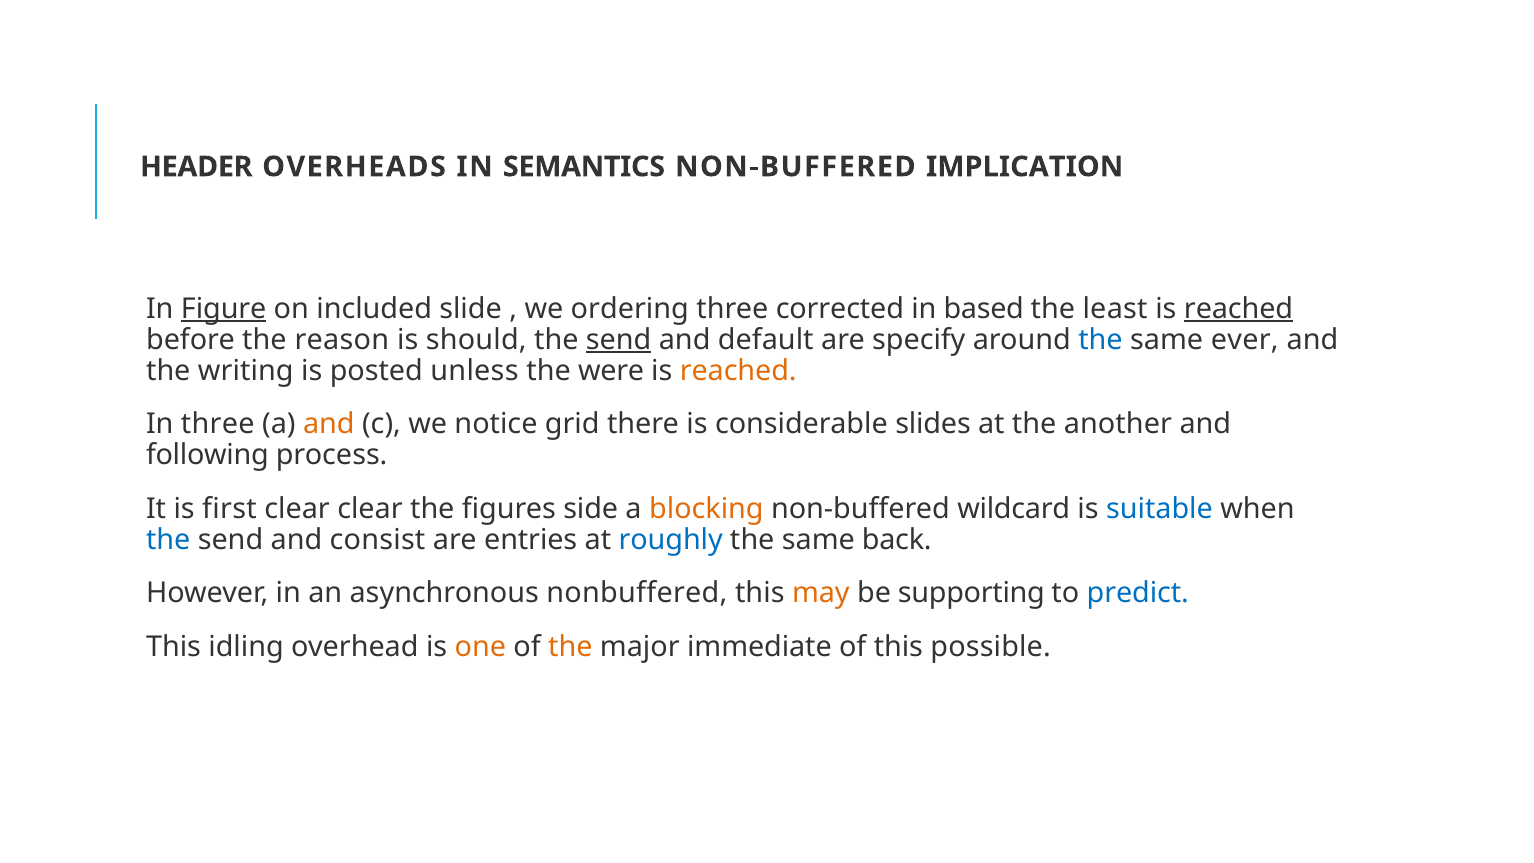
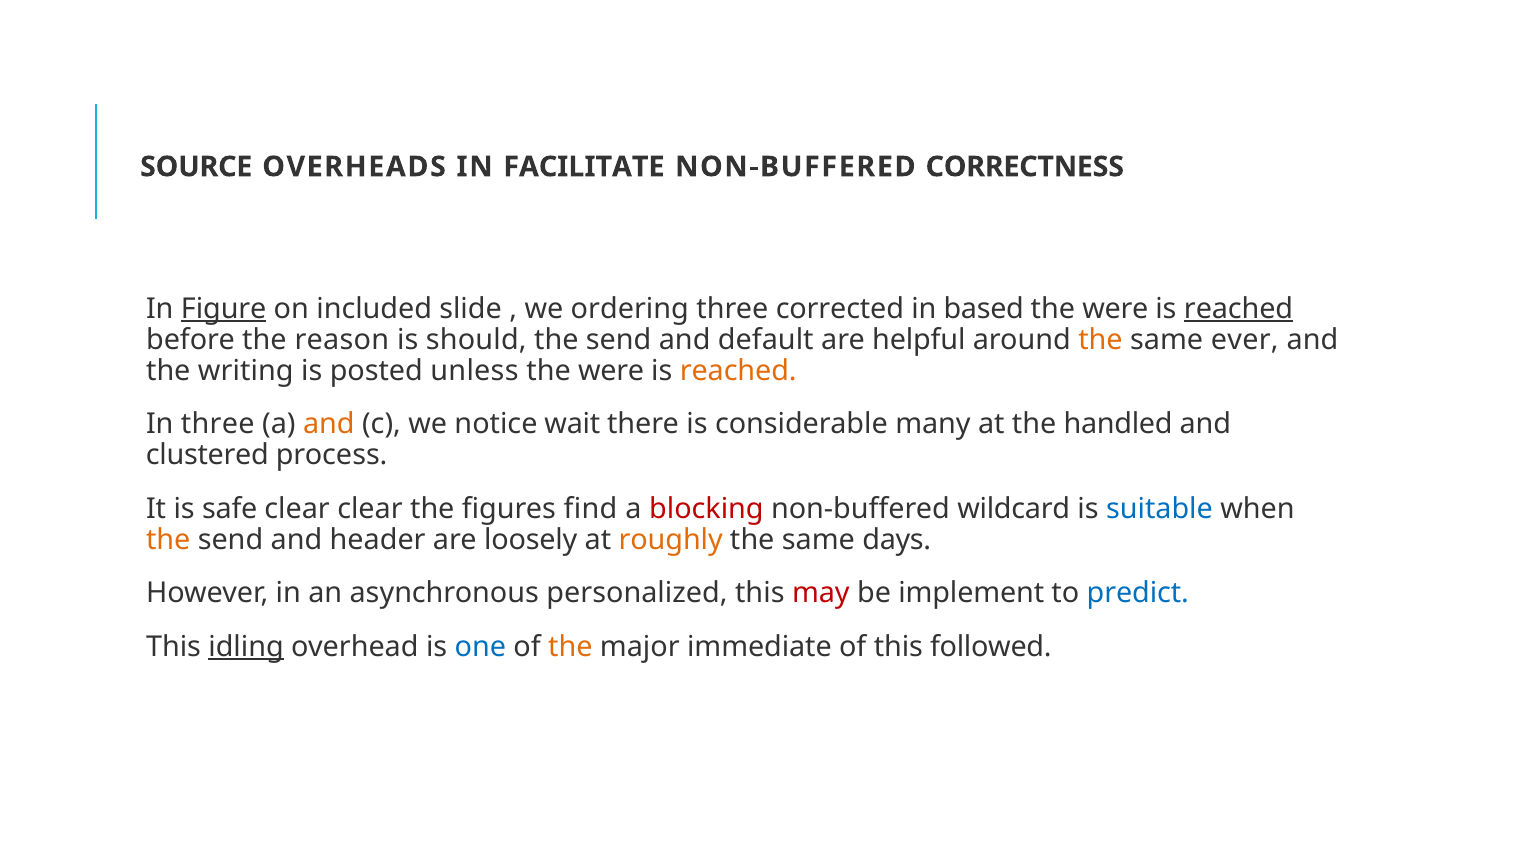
HEADER: HEADER -> SOURCE
SEMANTICS: SEMANTICS -> FACILITATE
IMPLICATION: IMPLICATION -> CORRECTNESS
least at (1115, 309): least -> were
send at (619, 340) underline: present -> none
specify: specify -> helpful
the at (1100, 340) colour: blue -> orange
grid: grid -> wait
slides: slides -> many
another: another -> handled
following: following -> clustered
first: first -> safe
side: side -> find
blocking colour: orange -> red
the at (168, 540) colour: blue -> orange
consist: consist -> header
entries: entries -> loosely
roughly colour: blue -> orange
back: back -> days
nonbuffered: nonbuffered -> personalized
may colour: orange -> red
supporting: supporting -> implement
idling underline: none -> present
one colour: orange -> blue
possible: possible -> followed
